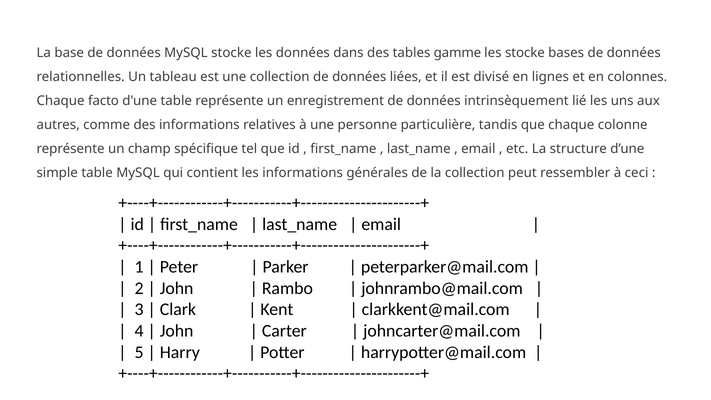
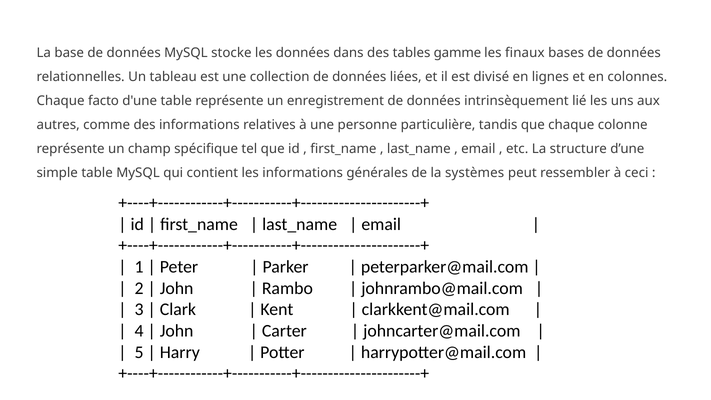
les stocke: stocke -> finaux
la collection: collection -> systèmes
